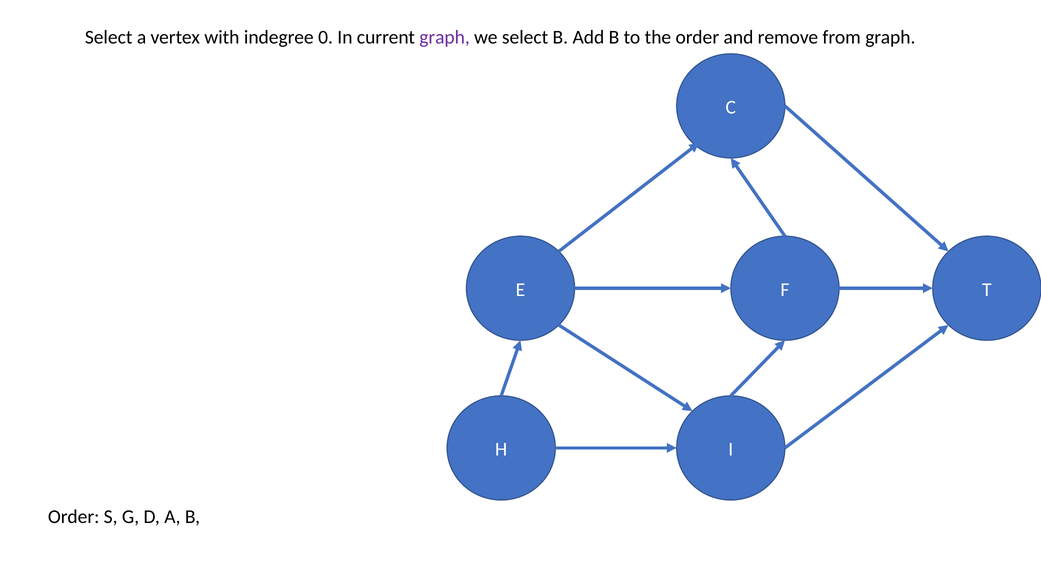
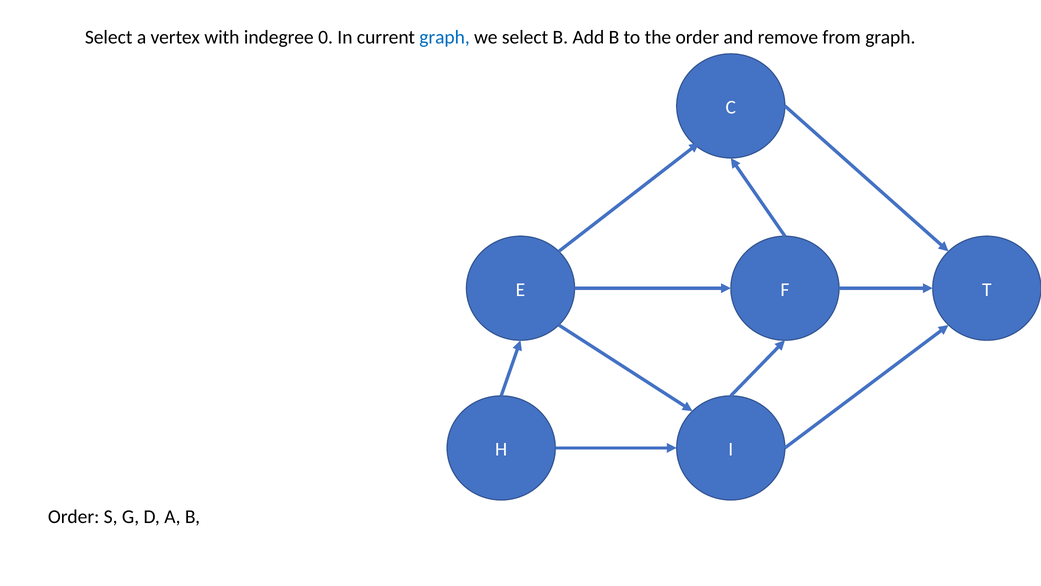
graph at (445, 37) colour: purple -> blue
